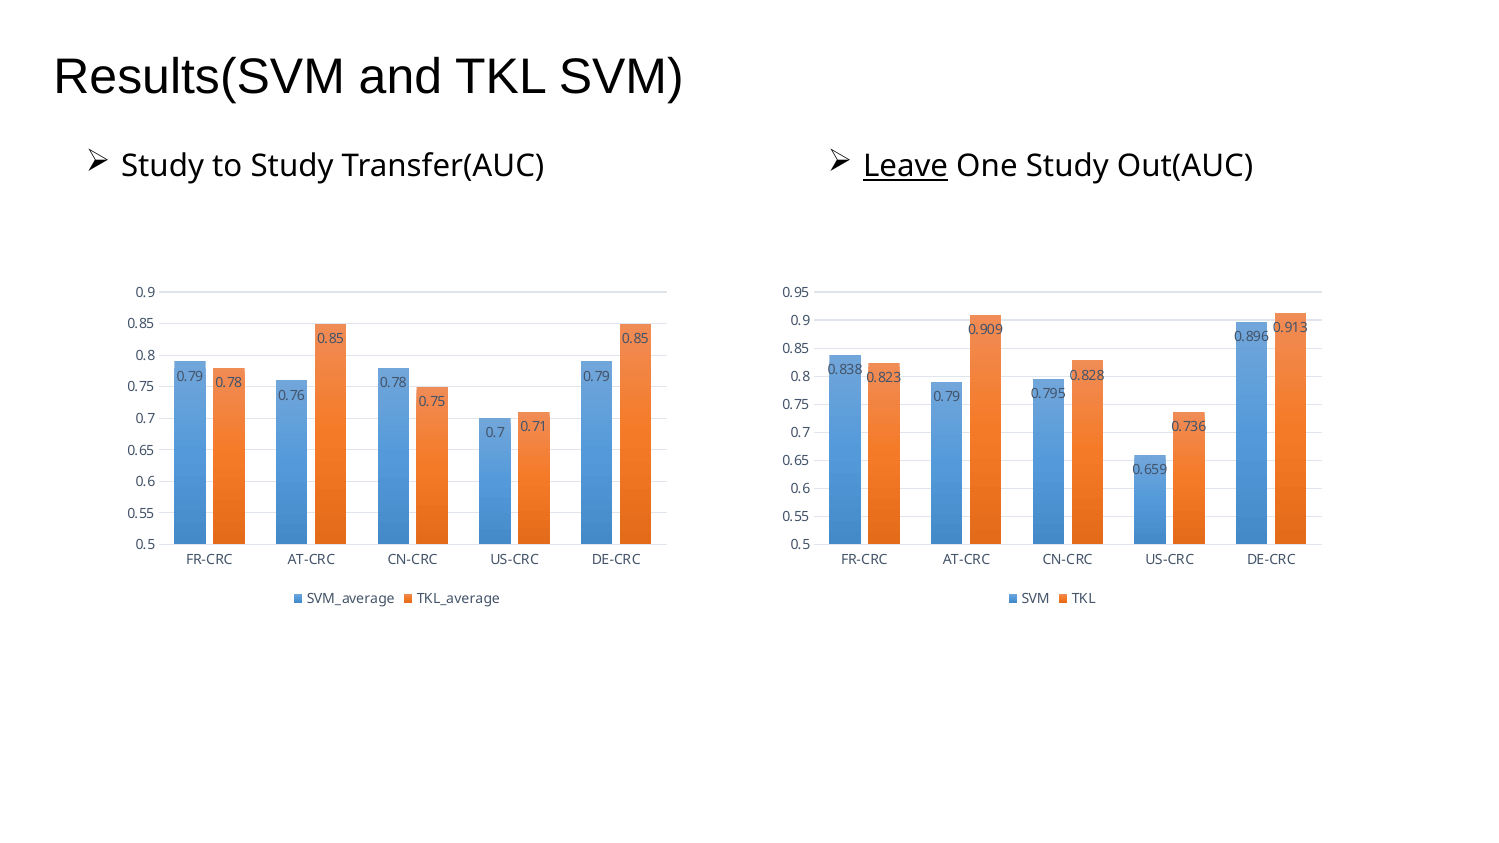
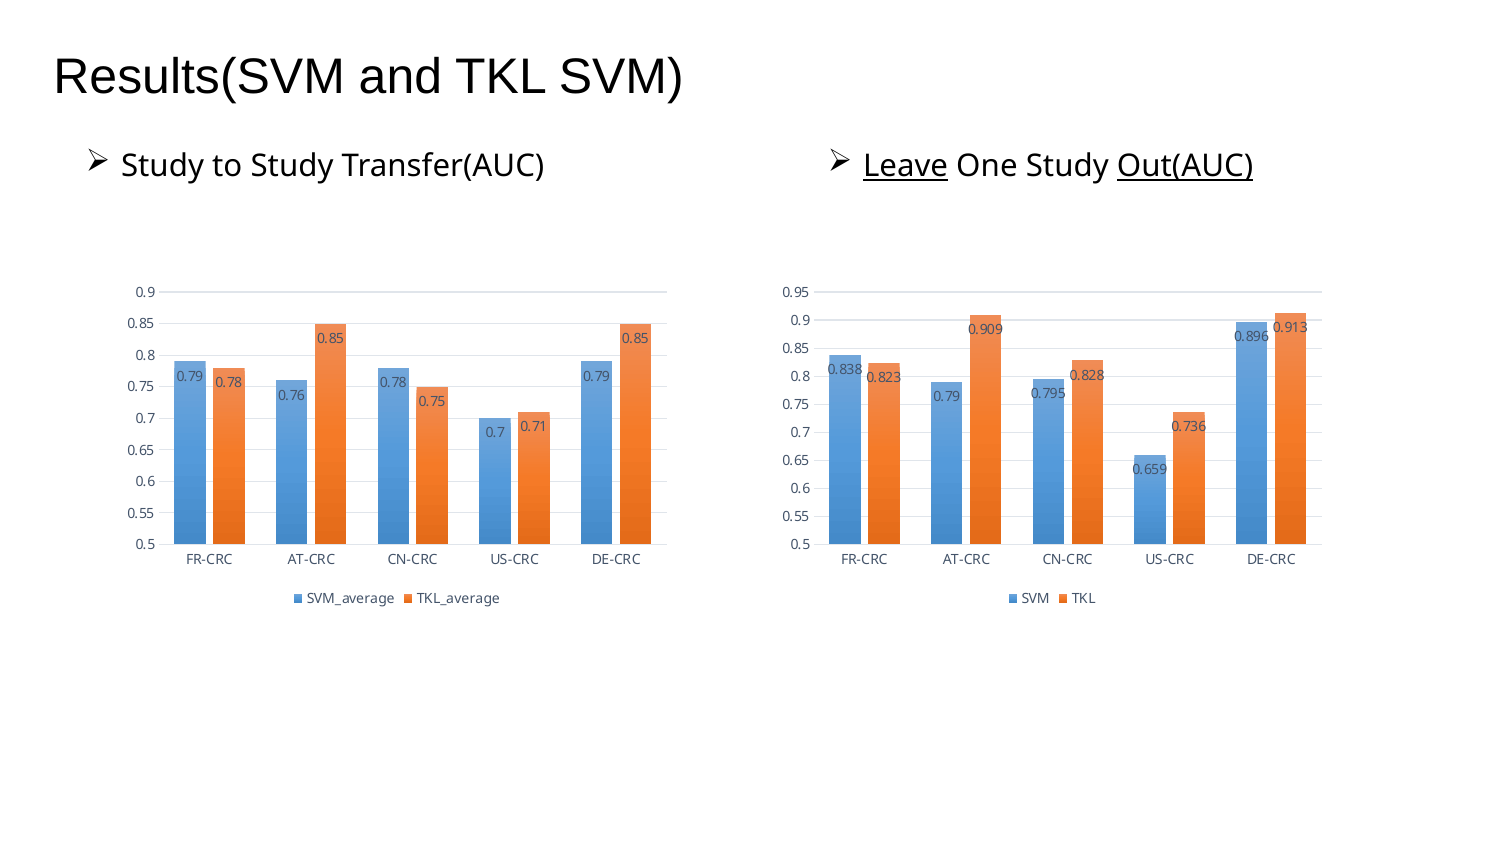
Out(AUC underline: none -> present
